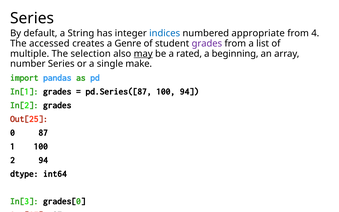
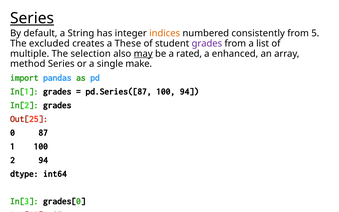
Series at (32, 18) underline: none -> present
indices colour: blue -> orange
appropriate: appropriate -> consistently
4: 4 -> 5
accessed: accessed -> excluded
Genre: Genre -> These
beginning: beginning -> enhanced
number: number -> method
